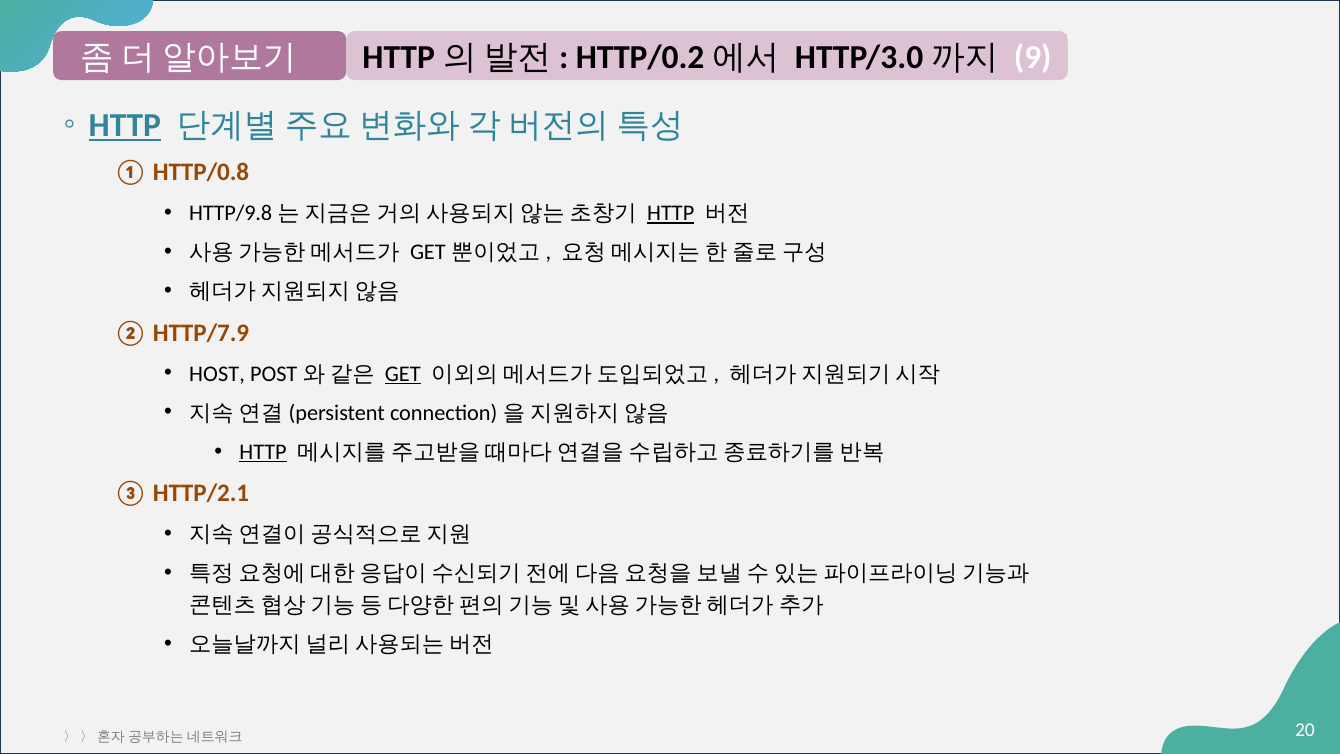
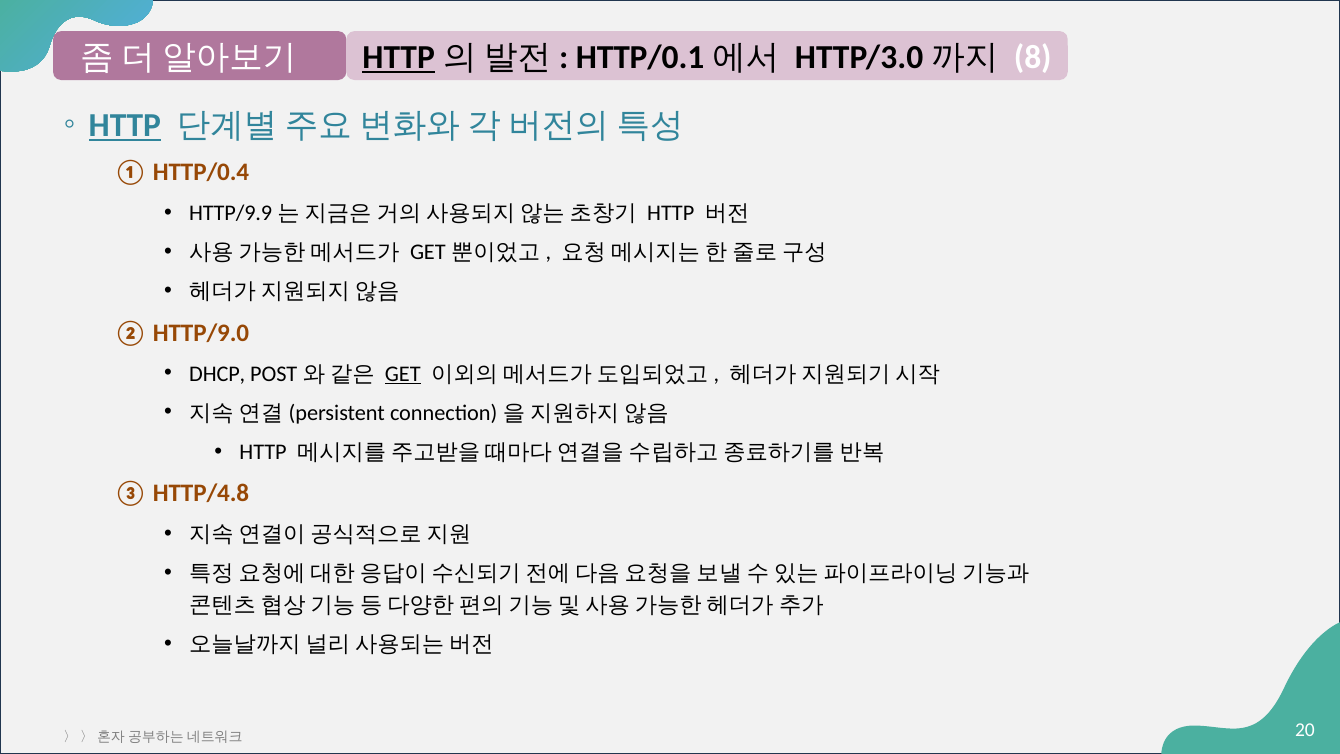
HTTP at (399, 58) underline: none -> present
HTTP/0.2: HTTP/0.2 -> HTTP/0.1
9: 9 -> 8
HTTP/0.8: HTTP/0.8 -> HTTP/0.4
HTTP/9.8: HTTP/9.8 -> HTTP/9.9
HTTP at (671, 213) underline: present -> none
HTTP/7.9: HTTP/7.9 -> HTTP/9.0
HOST: HOST -> DHCP
HTTP at (263, 452) underline: present -> none
HTTP/2.1: HTTP/2.1 -> HTTP/4.8
